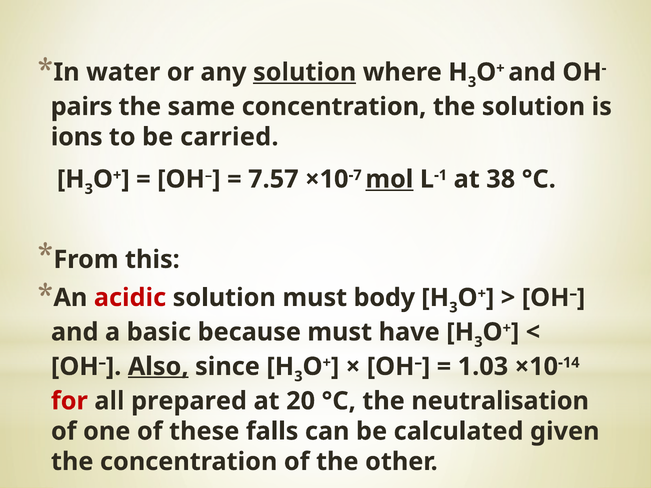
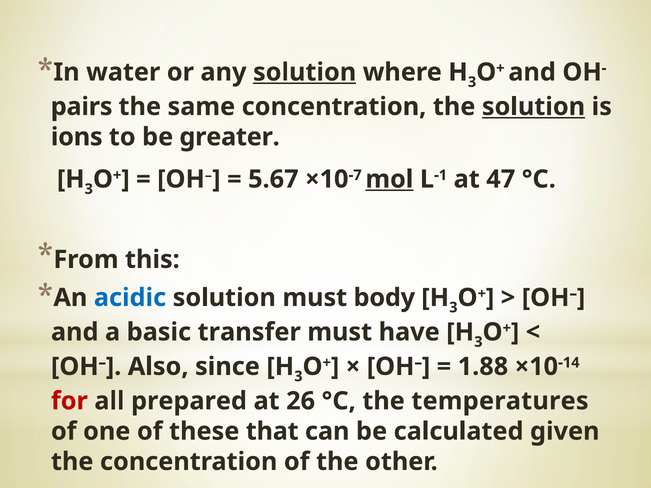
solution at (533, 107) underline: none -> present
carried: carried -> greater
7.57: 7.57 -> 5.67
38: 38 -> 47
acidic colour: red -> blue
because: because -> transfer
Also underline: present -> none
1.03: 1.03 -> 1.88
20: 20 -> 26
neutralisation: neutralisation -> temperatures
falls: falls -> that
